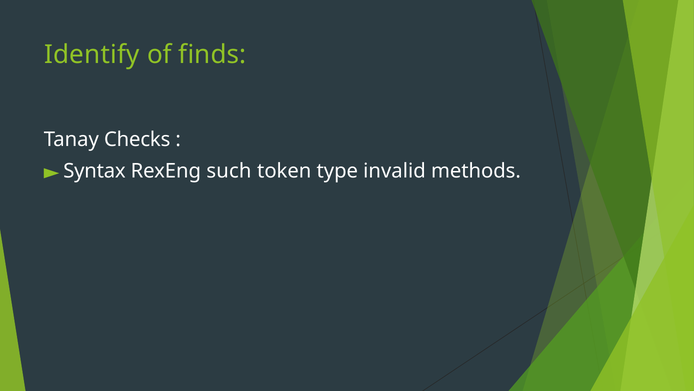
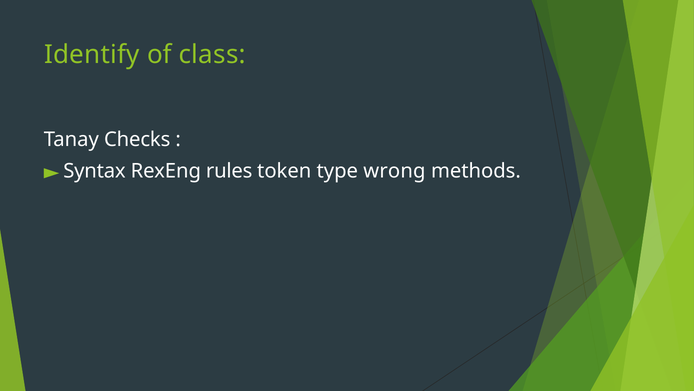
finds: finds -> class
such: such -> rules
invalid: invalid -> wrong
